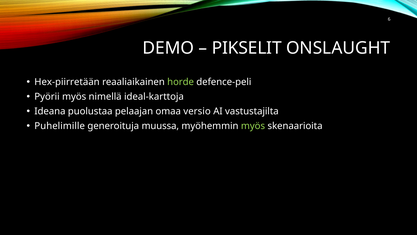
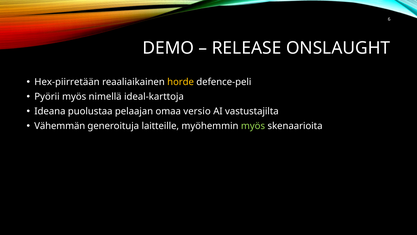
PIKSELIT: PIKSELIT -> RELEASE
horde colour: light green -> yellow
Puhelimille: Puhelimille -> Vähemmän
muussa: muussa -> laitteille
